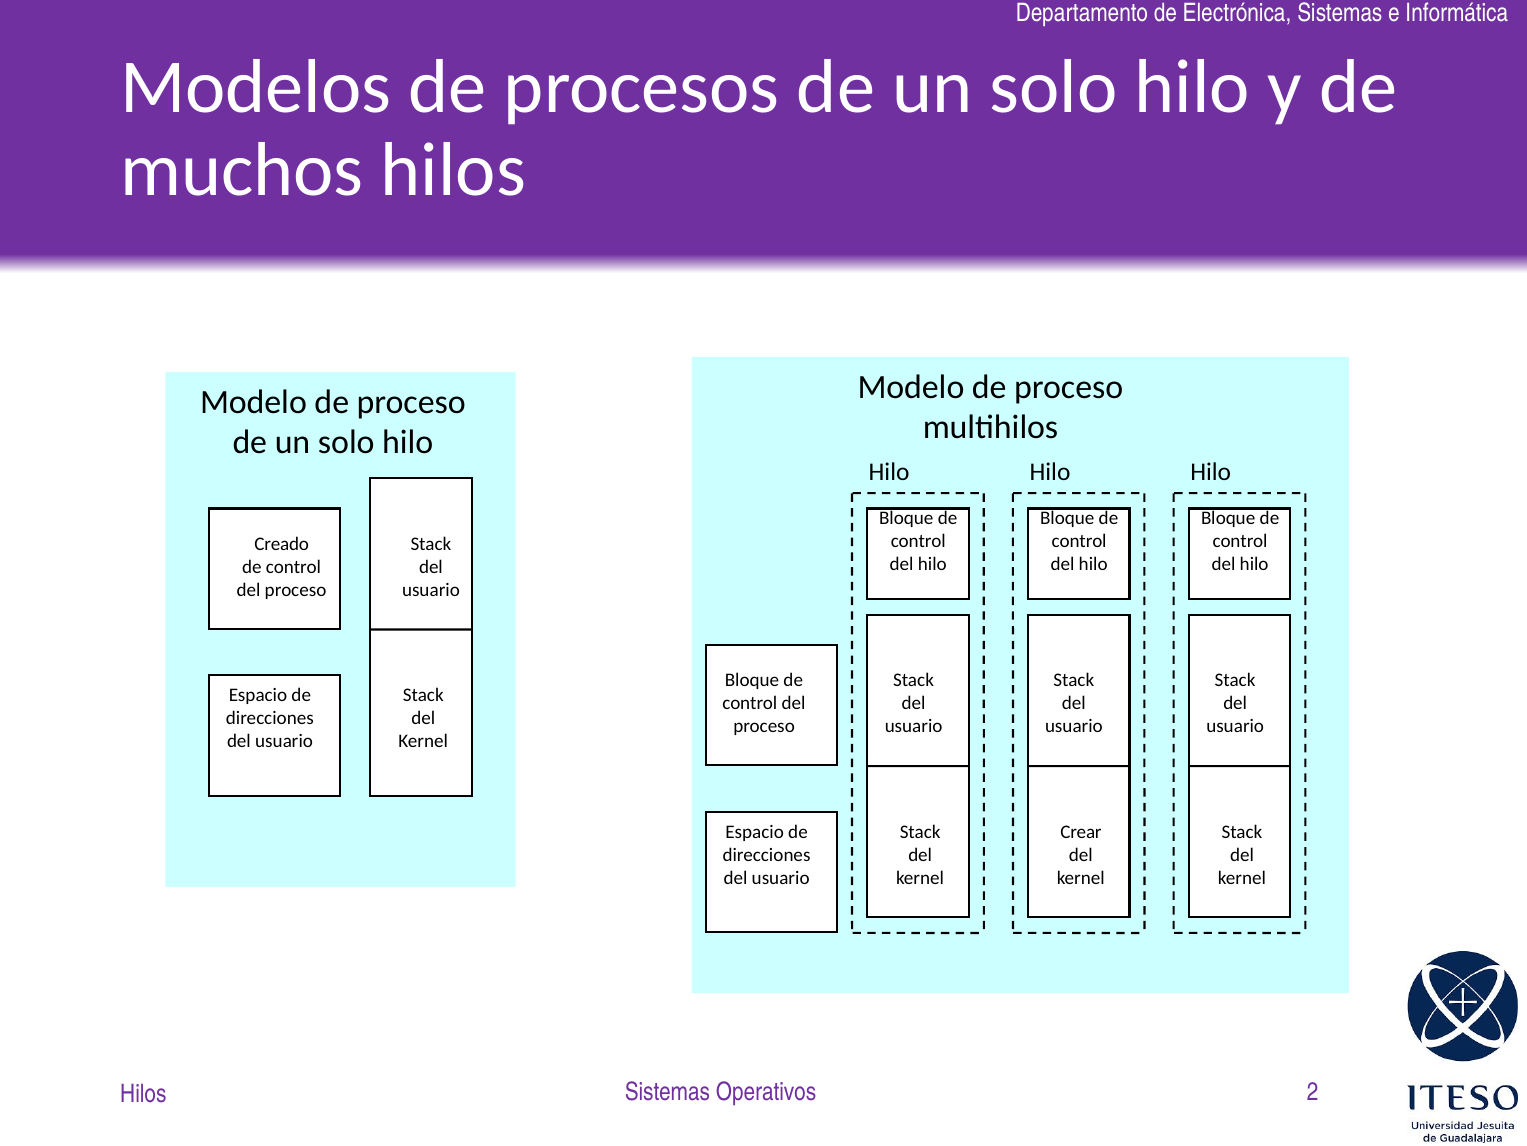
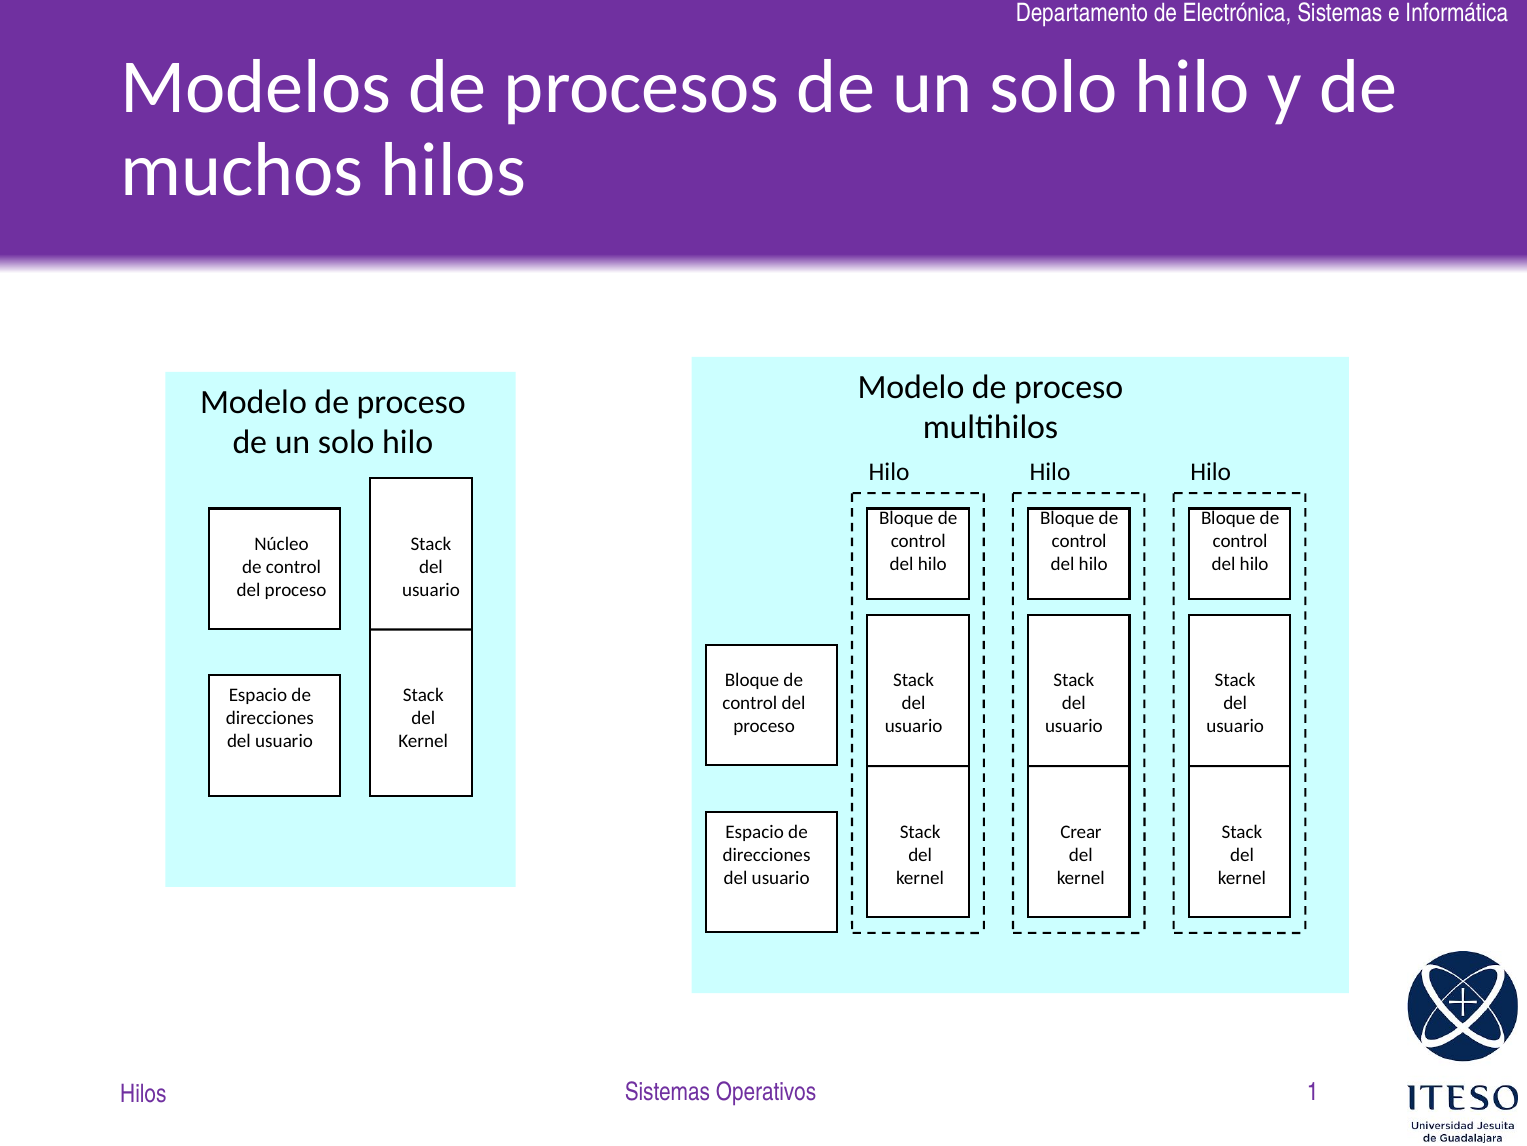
Creado: Creado -> Núcleo
2: 2 -> 1
